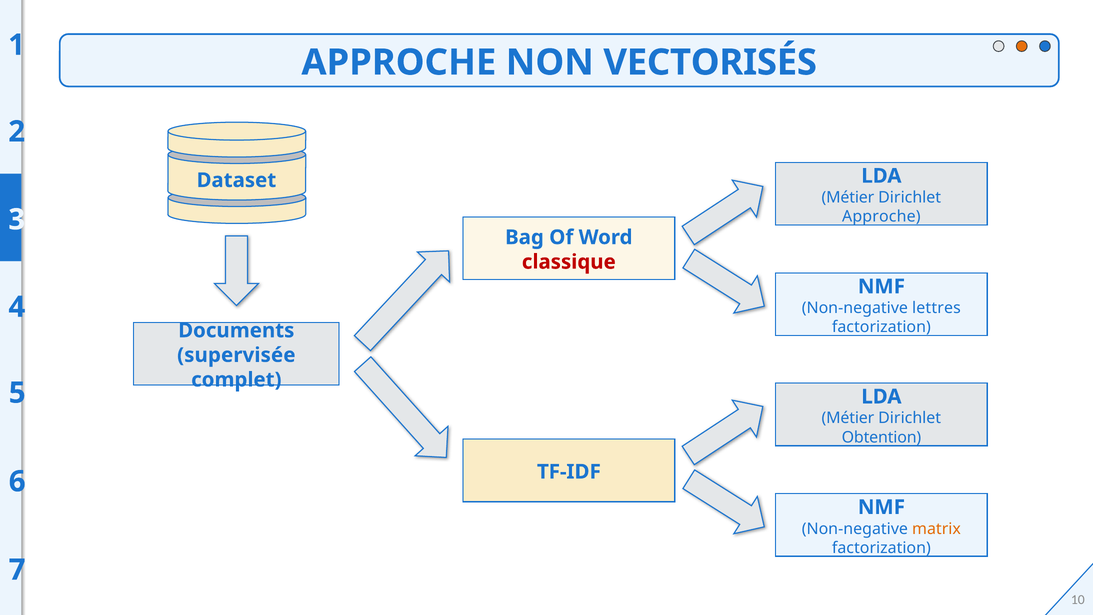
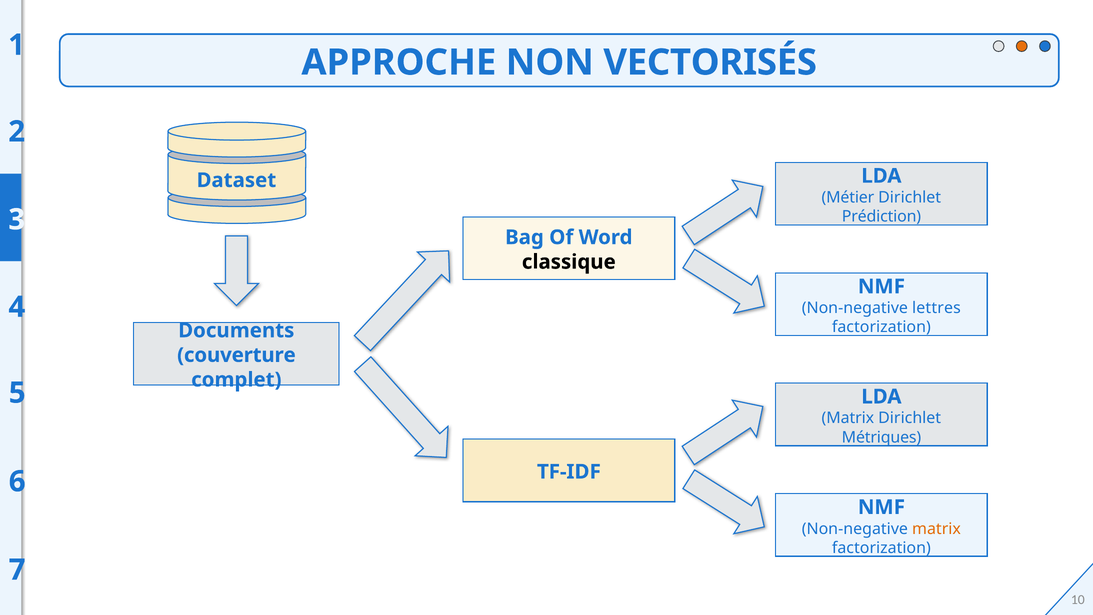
Approche at (881, 217): Approche -> Prédiction
classique colour: red -> black
supervisée: supervisée -> couverture
Métier at (848, 418): Métier -> Matrix
Obtention: Obtention -> Métriques
